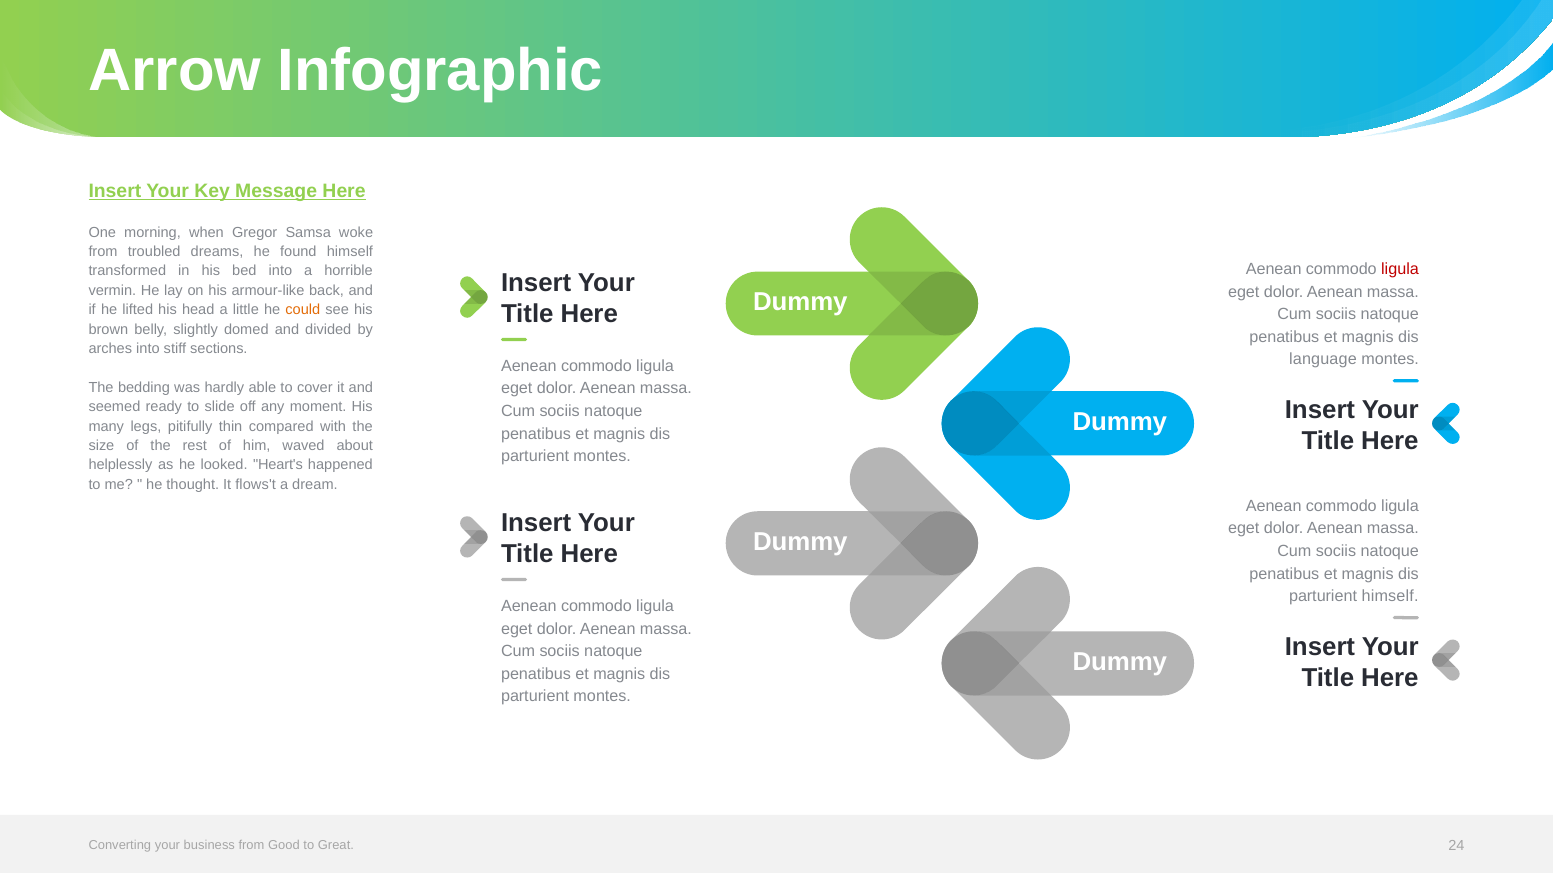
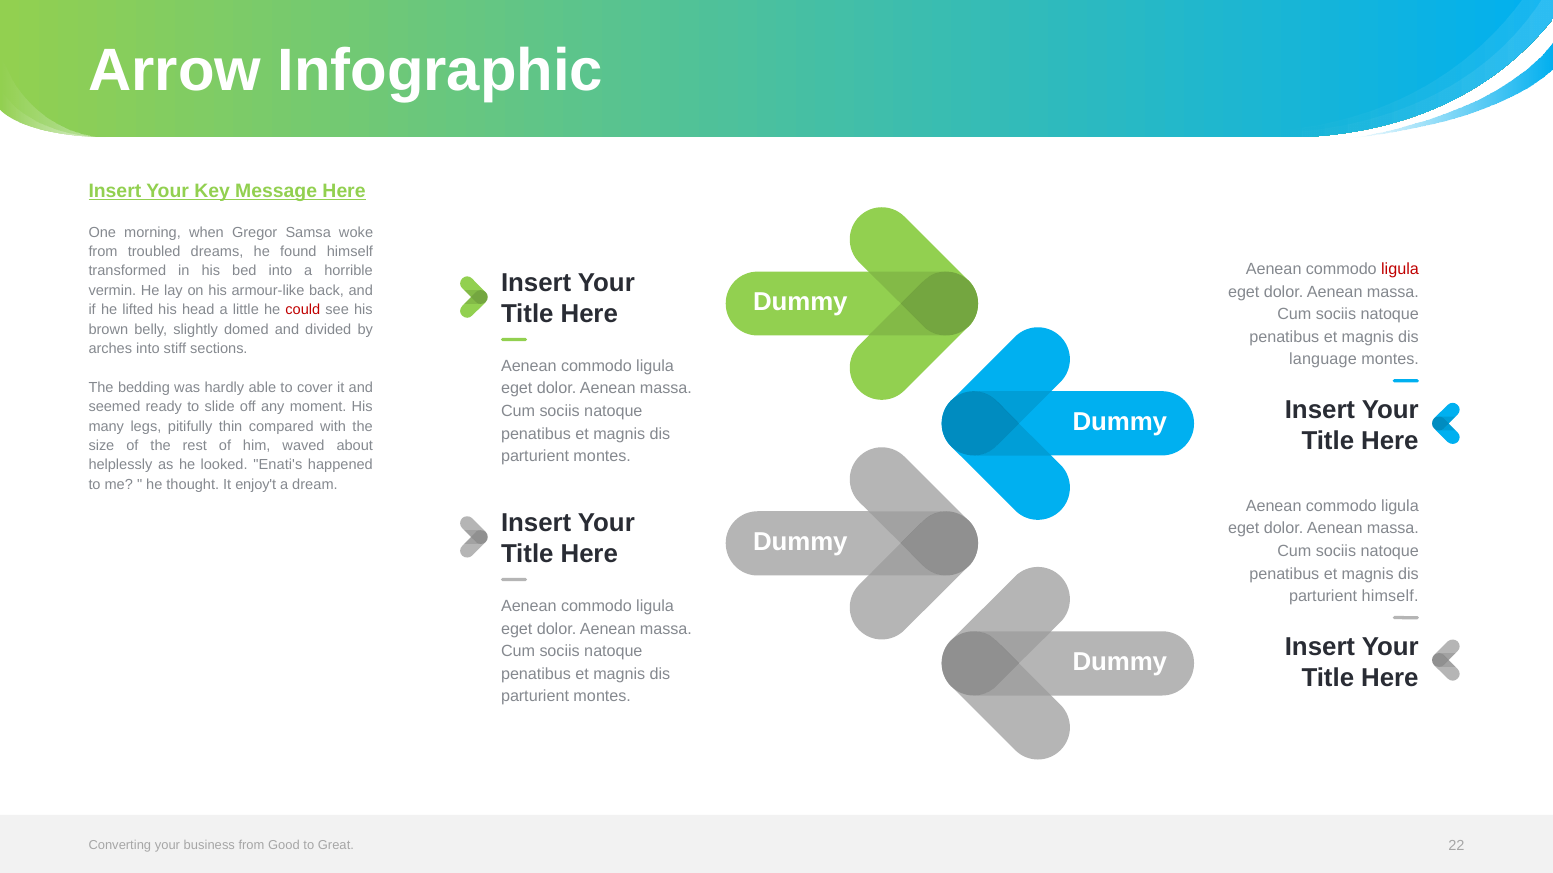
could colour: orange -> red
Heart's: Heart's -> Enati's
flows't: flows't -> enjoy't
24: 24 -> 22
